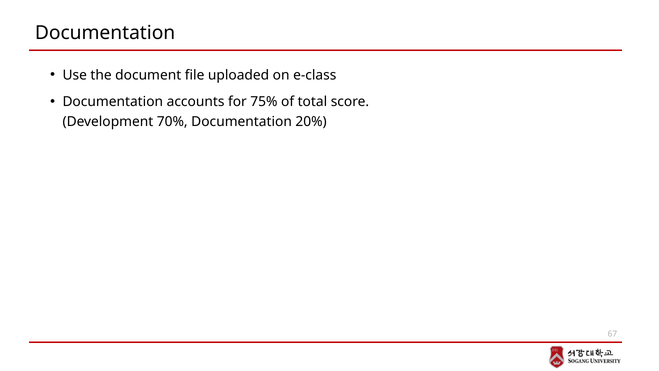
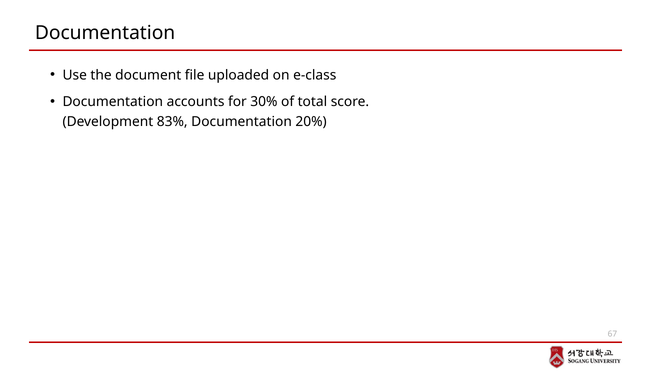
75%: 75% -> 30%
70%: 70% -> 83%
